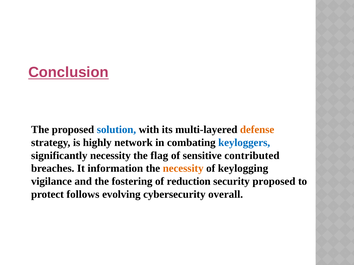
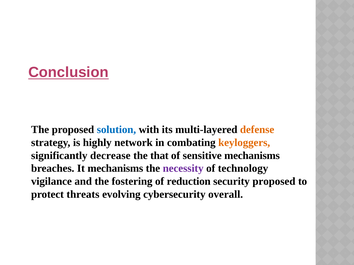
keyloggers colour: blue -> orange
significantly necessity: necessity -> decrease
flag: flag -> that
sensitive contributed: contributed -> mechanisms
It information: information -> mechanisms
necessity at (183, 169) colour: orange -> purple
keylogging: keylogging -> technology
follows: follows -> threats
